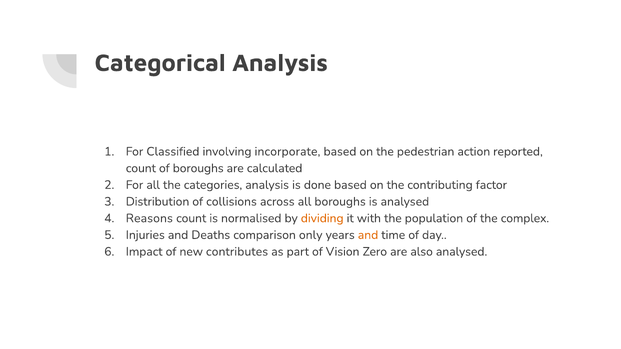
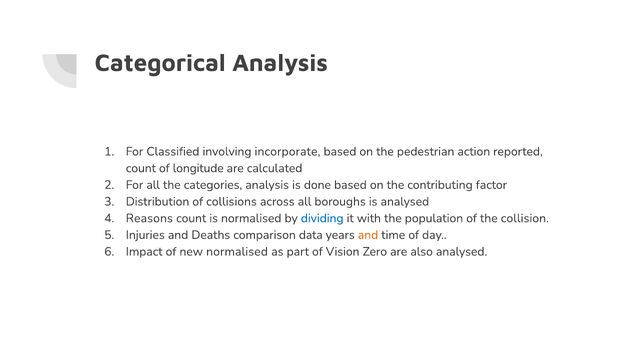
of boroughs: boroughs -> longitude
dividing colour: orange -> blue
complex: complex -> collision
only: only -> data
new contributes: contributes -> normalised
